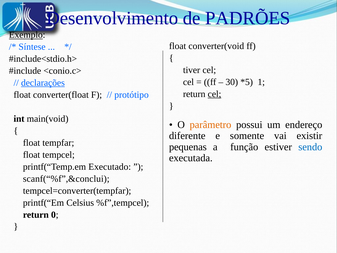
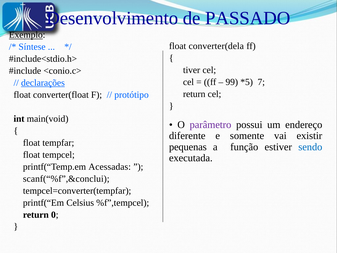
PADRÕES: PADRÕES -> PASSADO
converter(void: converter(void -> converter(dela
30: 30 -> 99
1: 1 -> 7
cel at (214, 94) underline: present -> none
parâmetro colour: orange -> purple
Executado: Executado -> Acessadas
